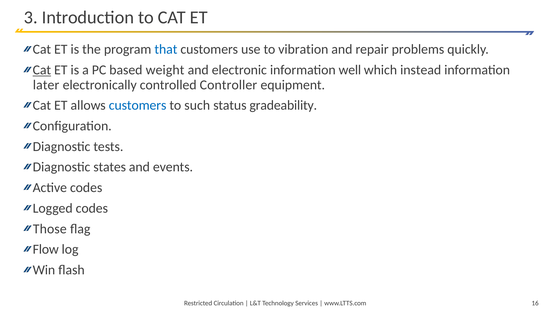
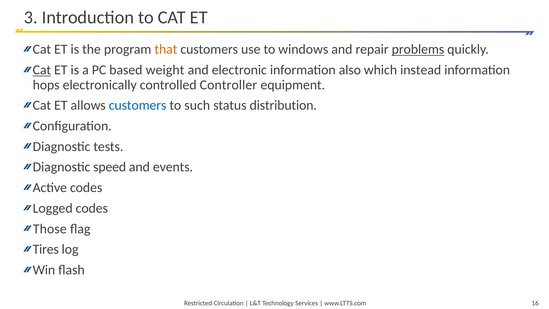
that colour: blue -> orange
vibration: vibration -> windows
problems underline: none -> present
well: well -> also
later: later -> hops
gradeability: gradeability -> distribution
states: states -> speed
Flow: Flow -> Tires
